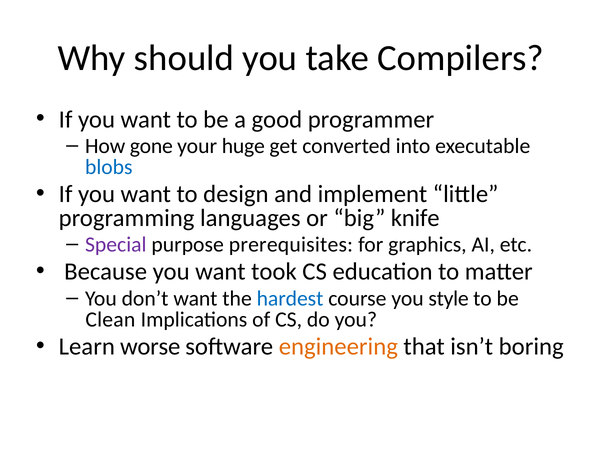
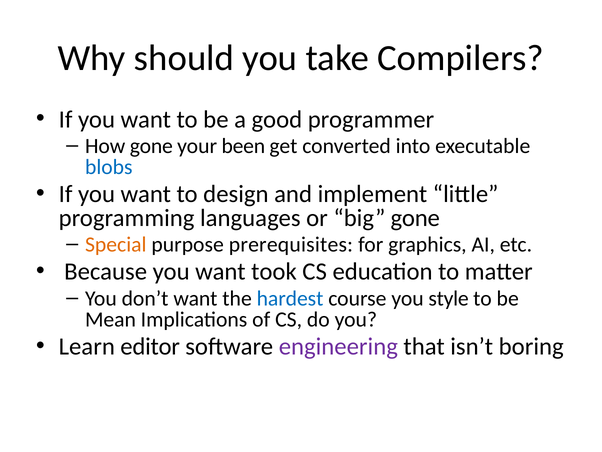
huge: huge -> been
big knife: knife -> gone
Special colour: purple -> orange
Clean: Clean -> Mean
worse: worse -> editor
engineering colour: orange -> purple
